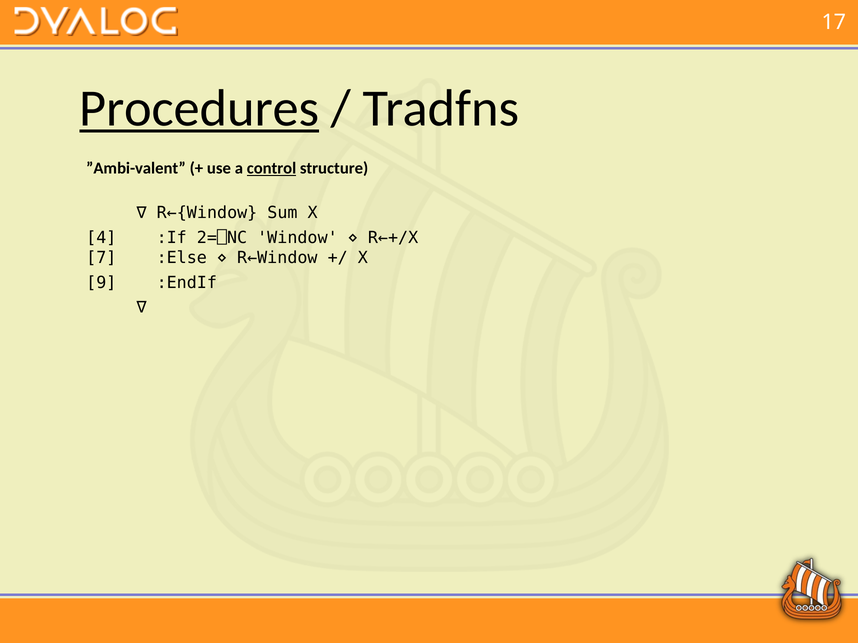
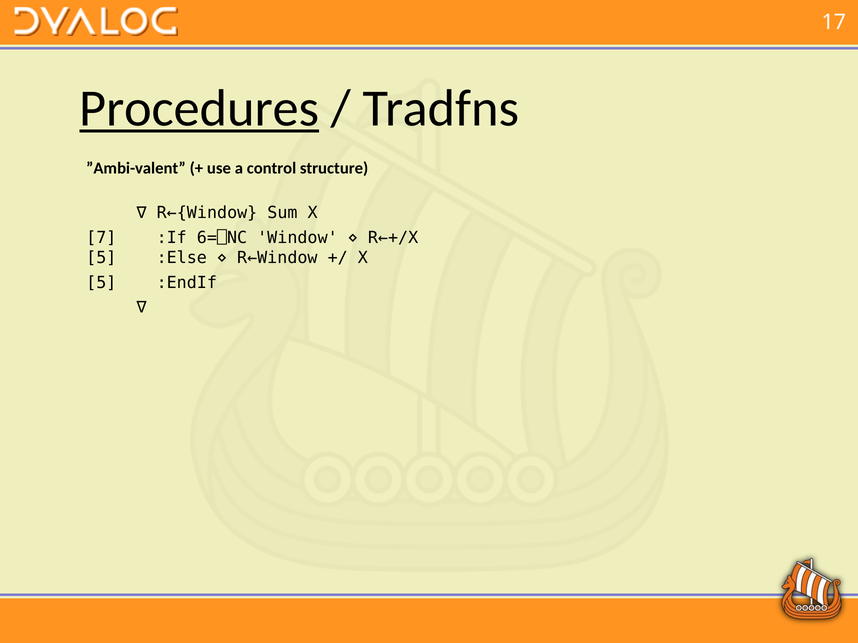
control underline: present -> none
4: 4 -> 7
2=⎕NC: 2=⎕NC -> 6=⎕NC
7 at (101, 258): 7 -> 5
9 at (101, 283): 9 -> 5
